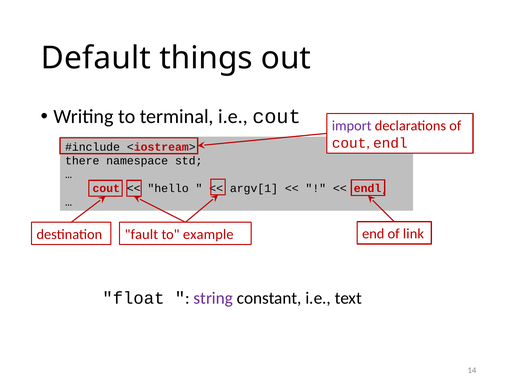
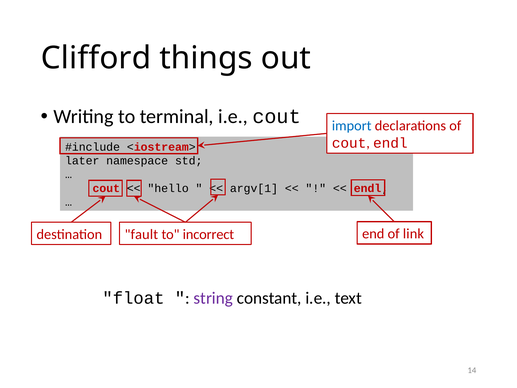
Default: Default -> Clifford
import colour: purple -> blue
there: there -> later
example: example -> incorrect
